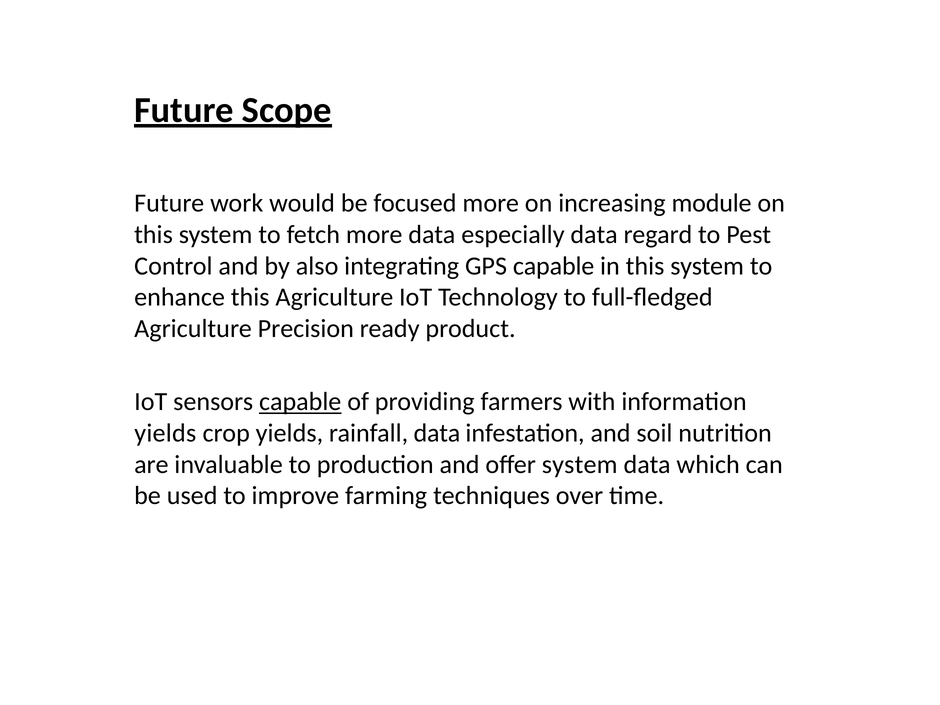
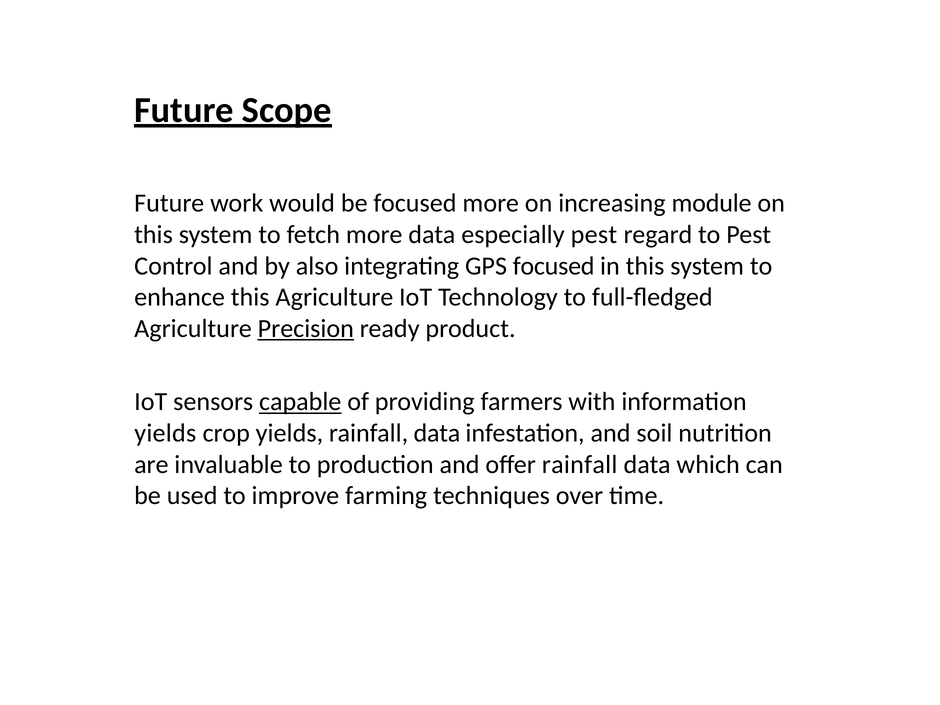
especially data: data -> pest
GPS capable: capable -> focused
Precision underline: none -> present
offer system: system -> rainfall
